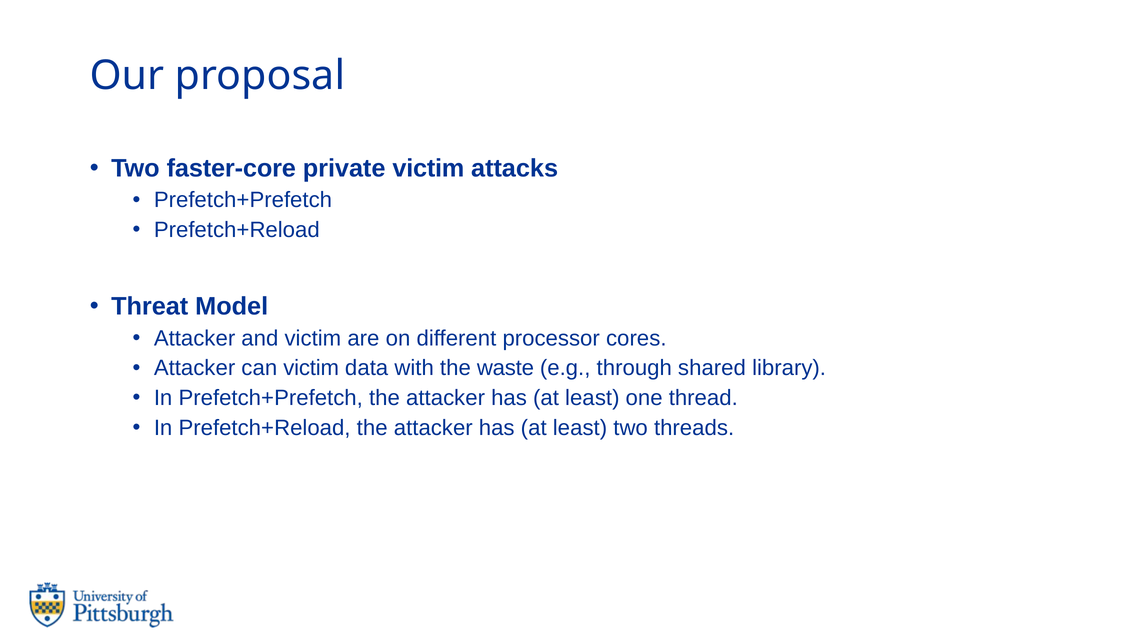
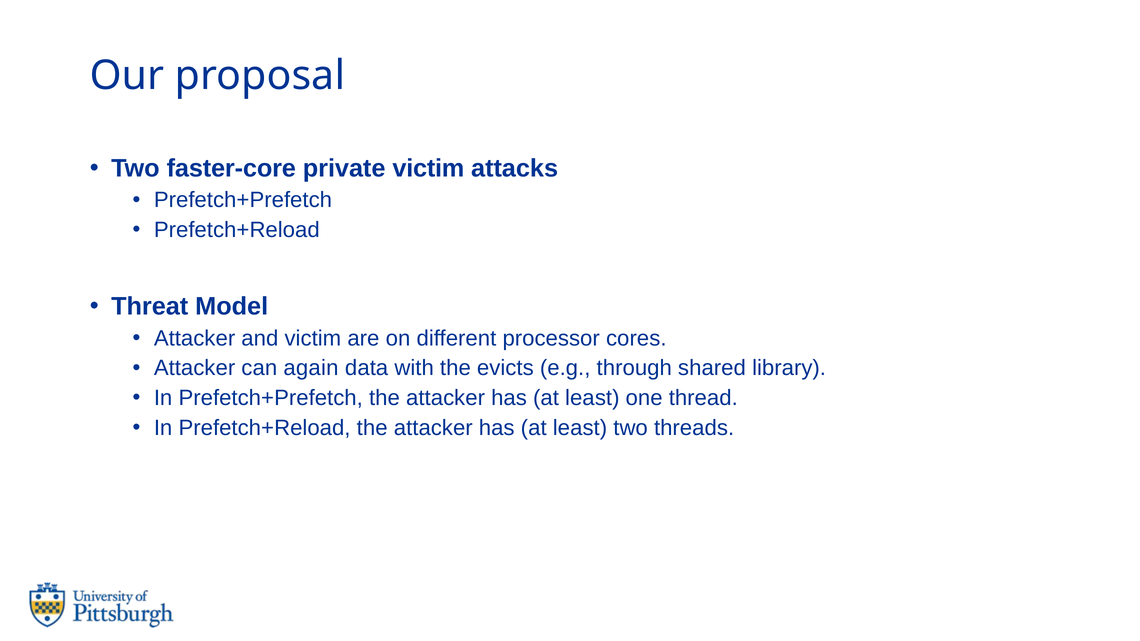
can victim: victim -> again
waste: waste -> evicts
